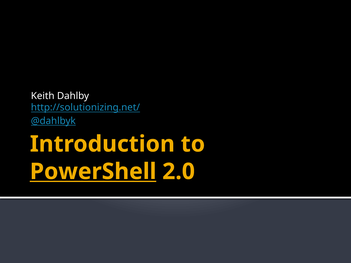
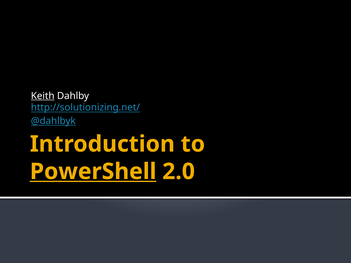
Keith underline: none -> present
